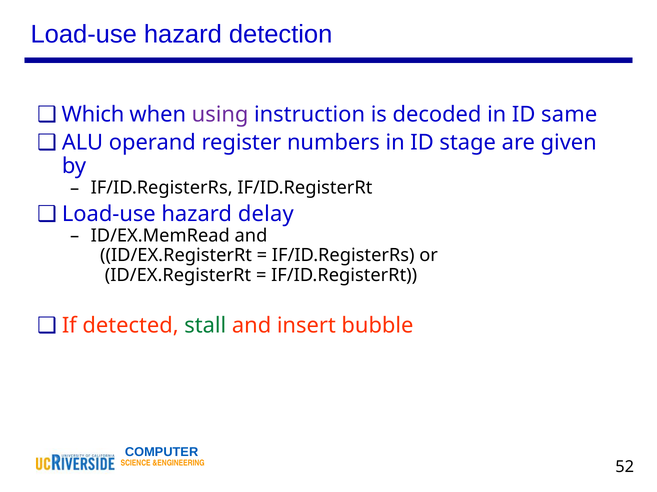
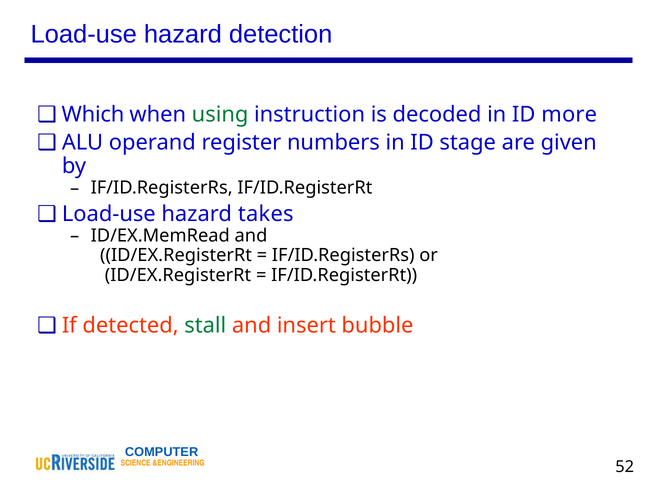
using colour: purple -> green
same: same -> more
delay: delay -> takes
